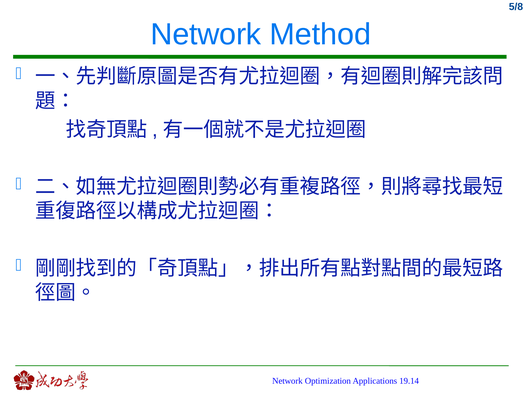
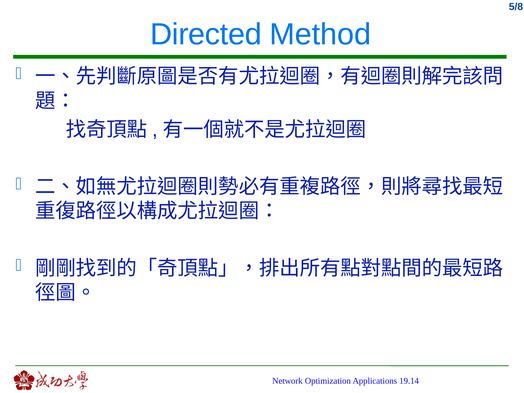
Network at (206, 34): Network -> Directed
